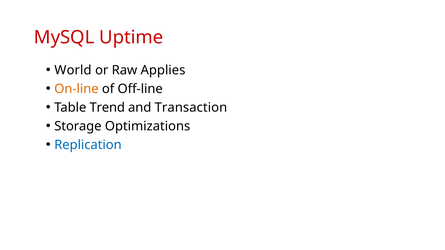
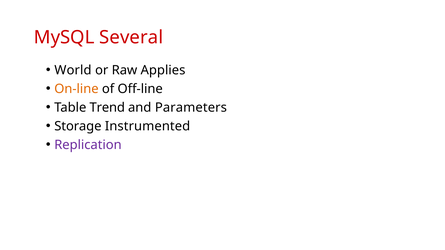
Uptime: Uptime -> Several
Transaction: Transaction -> Parameters
Optimizations: Optimizations -> Instrumented
Replication colour: blue -> purple
